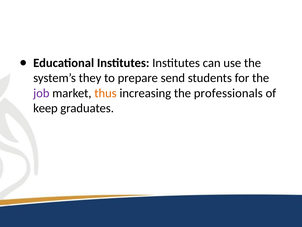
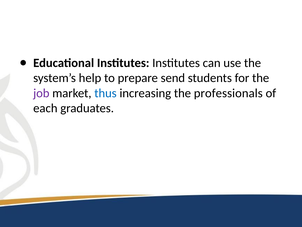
they: they -> help
thus colour: orange -> blue
keep: keep -> each
